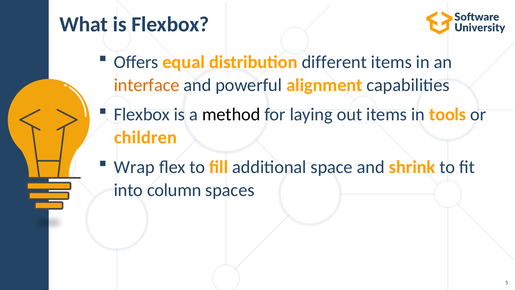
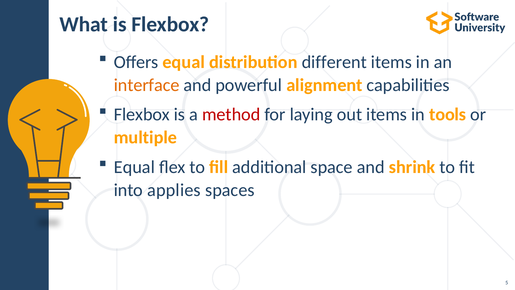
method colour: black -> red
children: children -> multiple
Wrap at (134, 167): Wrap -> Equal
column: column -> applies
